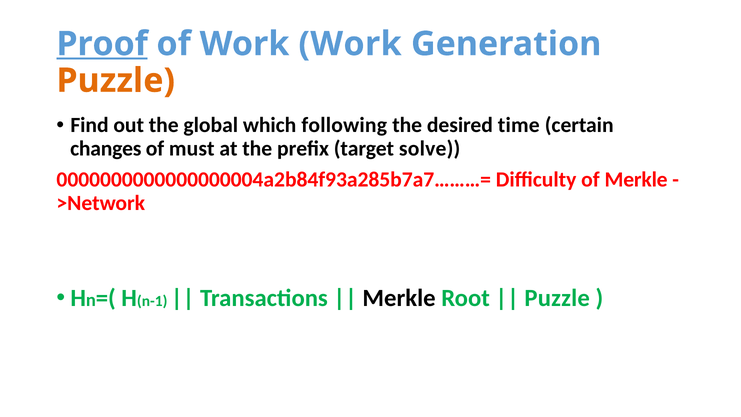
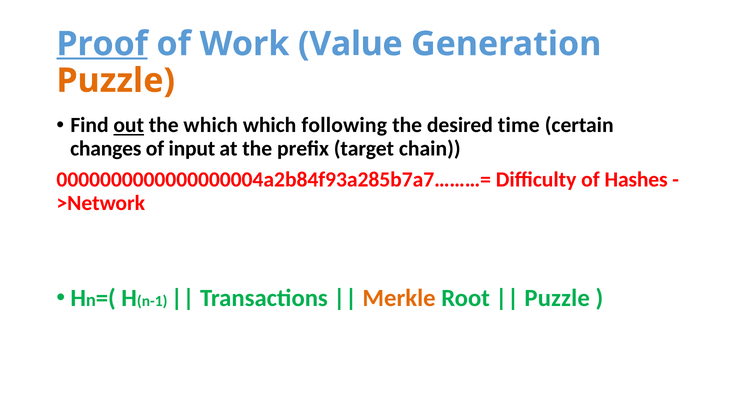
Work Work: Work -> Value
out underline: none -> present
the global: global -> which
must: must -> input
solve: solve -> chain
of Merkle: Merkle -> Hashes
Merkle at (399, 298) colour: black -> orange
